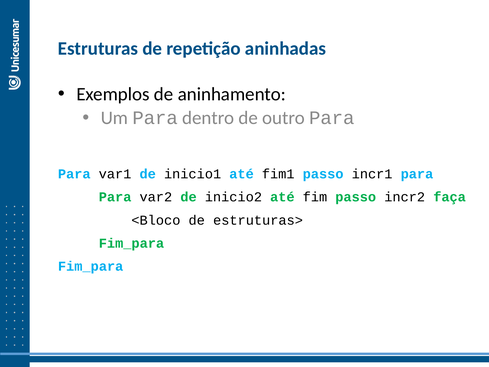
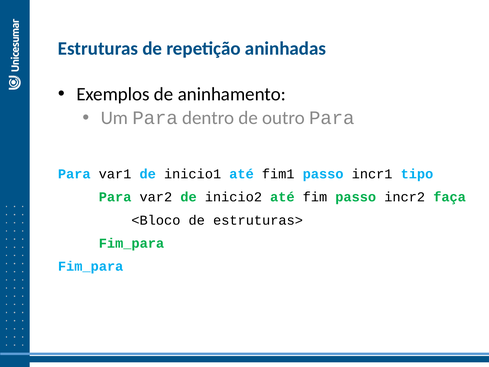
incr1 para: para -> tipo
